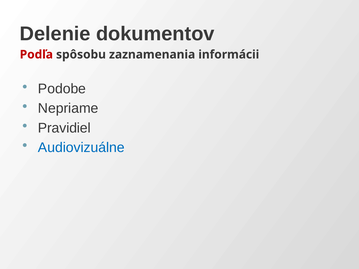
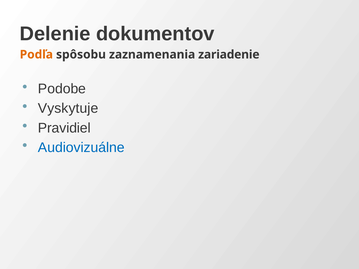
Podľa colour: red -> orange
informácii: informácii -> zariadenie
Nepriame: Nepriame -> Vyskytuje
